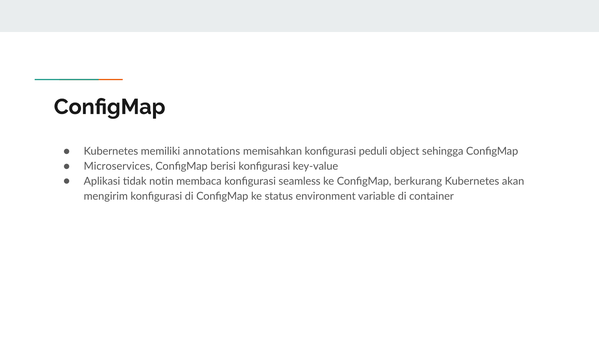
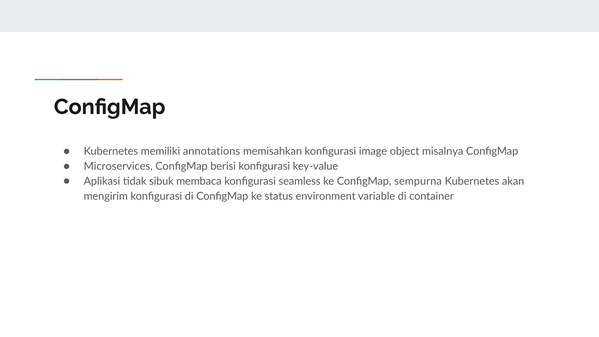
peduli: peduli -> image
sehingga: sehingga -> misalnya
notin: notin -> sibuk
berkurang: berkurang -> sempurna
